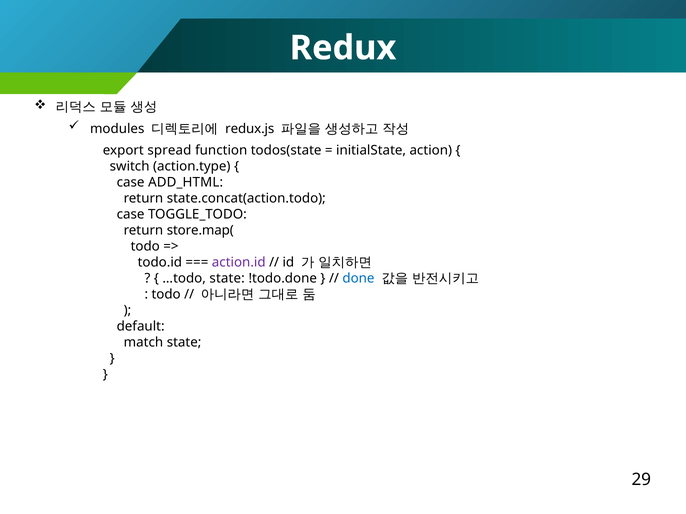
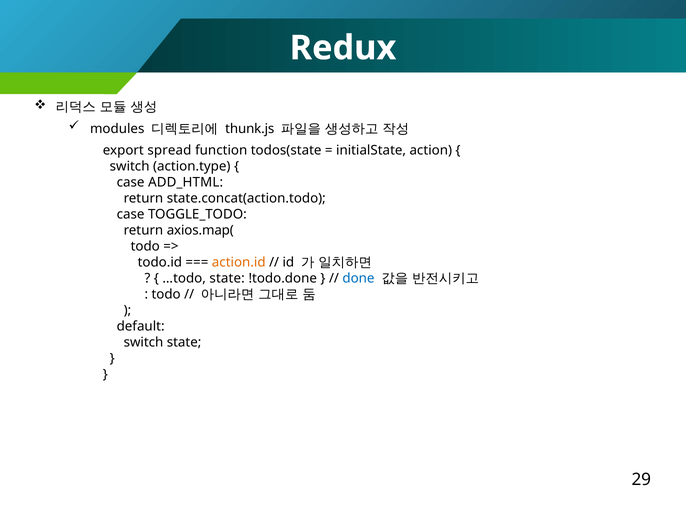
redux.js: redux.js -> thunk.js
store.map(: store.map( -> axios.map(
action.id colour: purple -> orange
match at (143, 343): match -> switch
